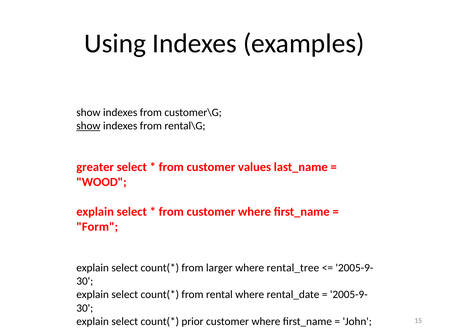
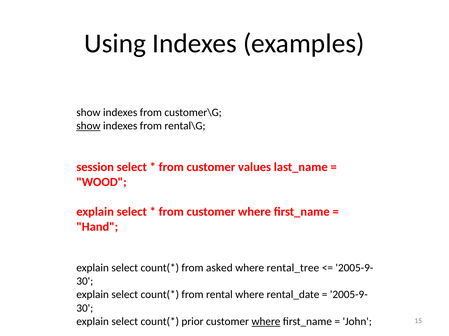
greater: greater -> session
Form: Form -> Hand
larger: larger -> asked
where at (266, 322) underline: none -> present
